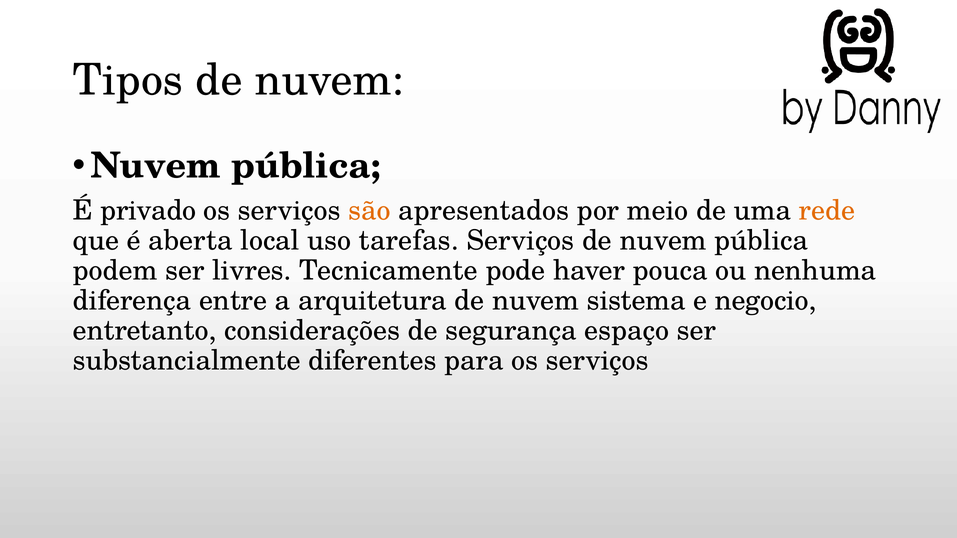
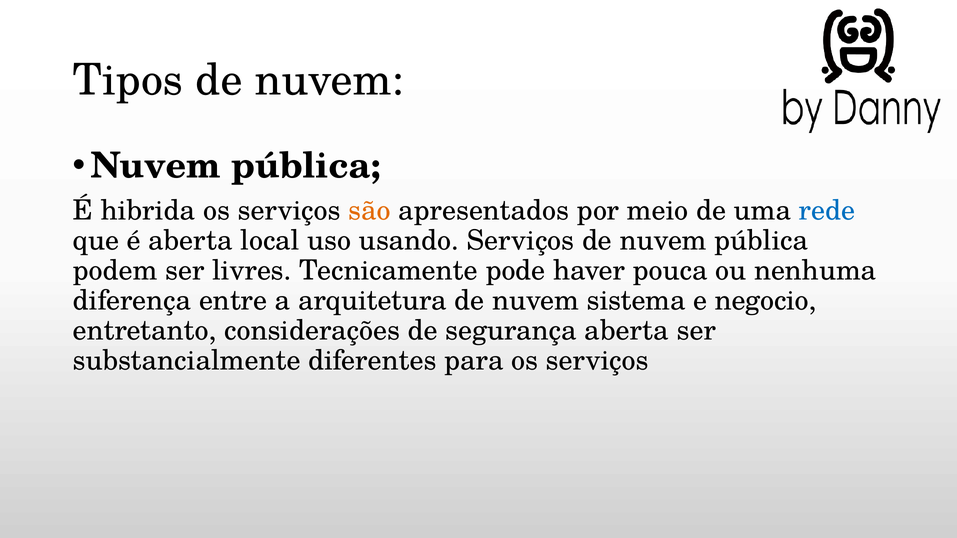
privado: privado -> hibrida
rede colour: orange -> blue
tarefas: tarefas -> usando
segurança espaço: espaço -> aberta
